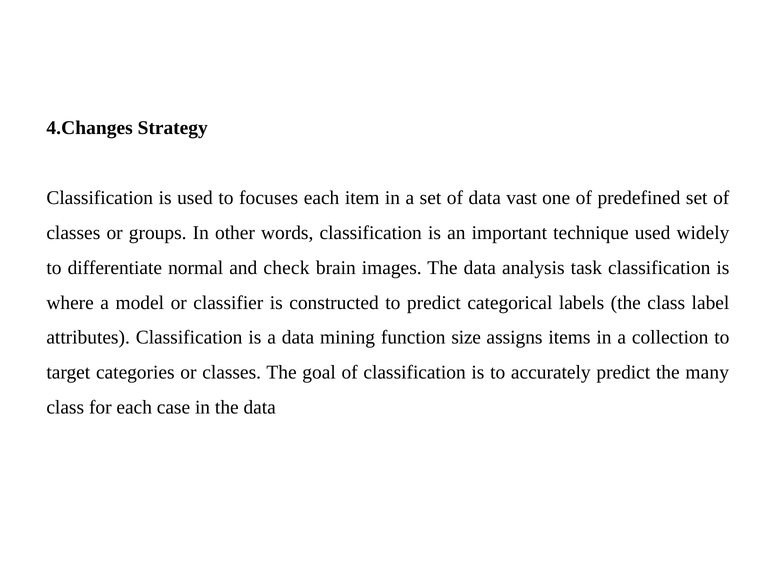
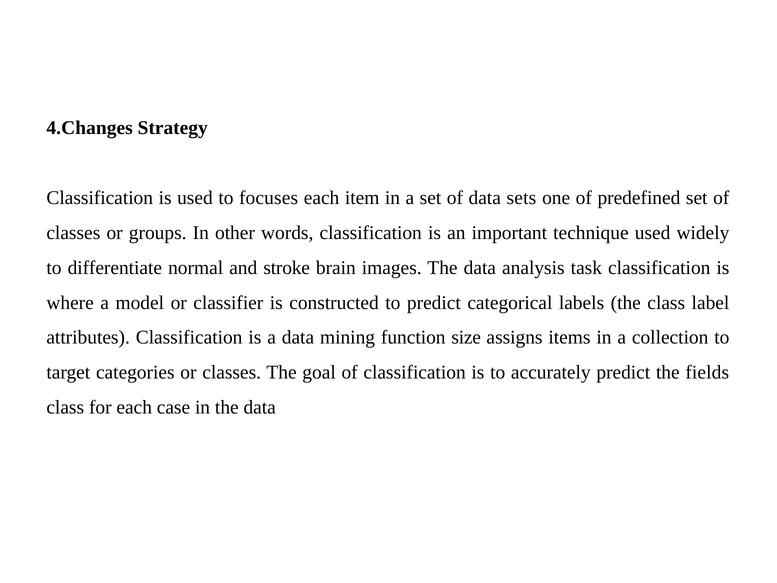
vast: vast -> sets
check: check -> stroke
many: many -> fields
